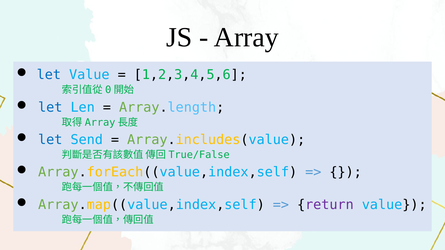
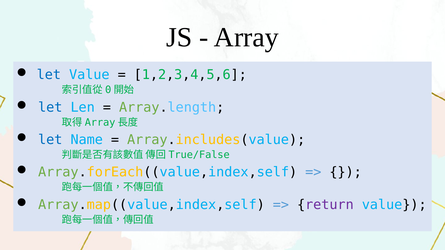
Send: Send -> Name
